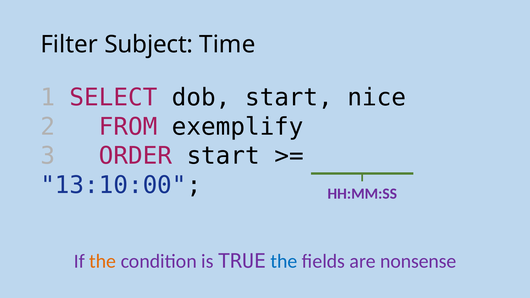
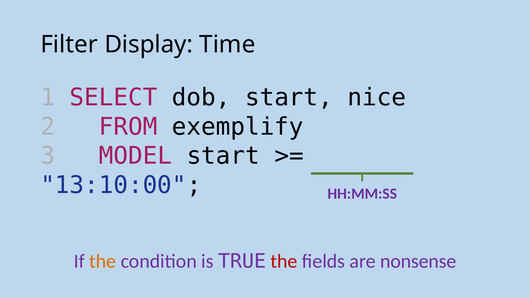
Subject: Subject -> Display
ORDER: ORDER -> MODEL
the at (284, 262) colour: blue -> red
